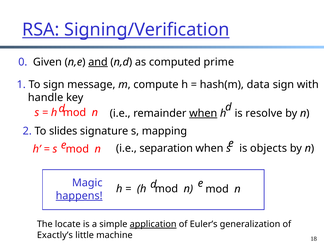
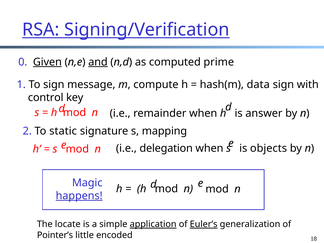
Given underline: none -> present
handle: handle -> control
when at (203, 113) underline: present -> none
resolve: resolve -> answer
slides: slides -> static
separation: separation -> delegation
Euler’s underline: none -> present
Exactly’s: Exactly’s -> Pointer’s
machine: machine -> encoded
